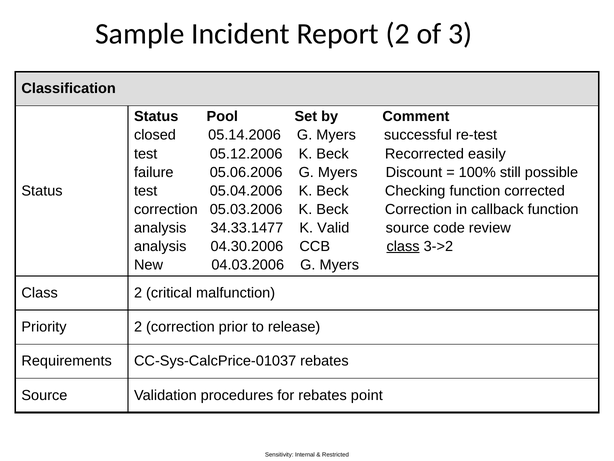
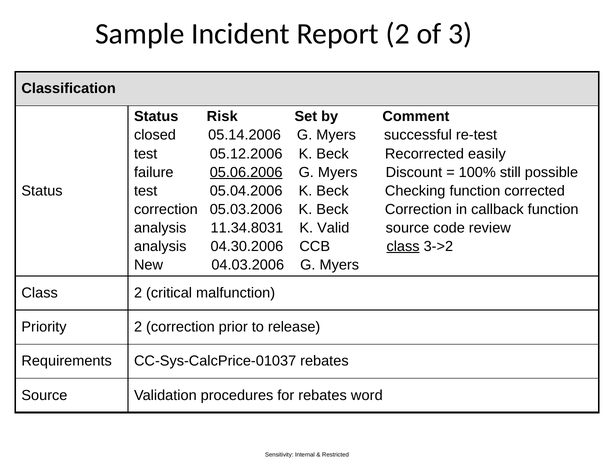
Pool: Pool -> Risk
05.06.2006 underline: none -> present
34.33.1477: 34.33.1477 -> 11.34.8031
point: point -> word
